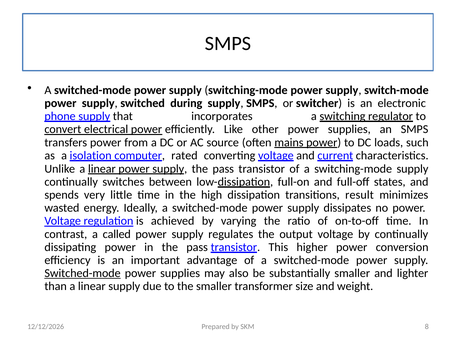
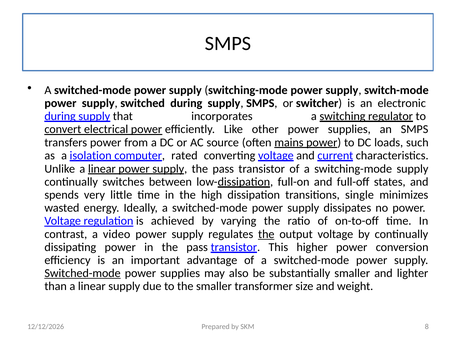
phone at (60, 116): phone -> during
result: result -> single
called: called -> video
the at (266, 234) underline: none -> present
